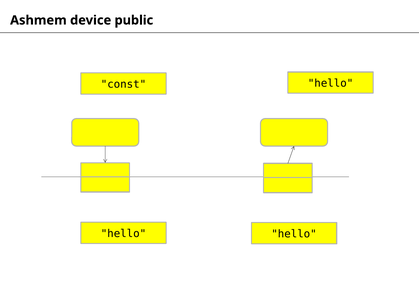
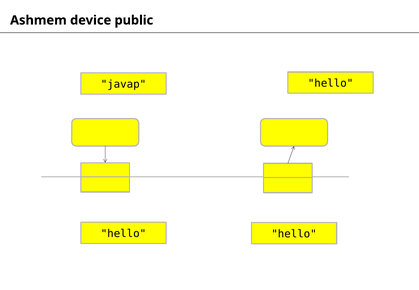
const: const -> javap
